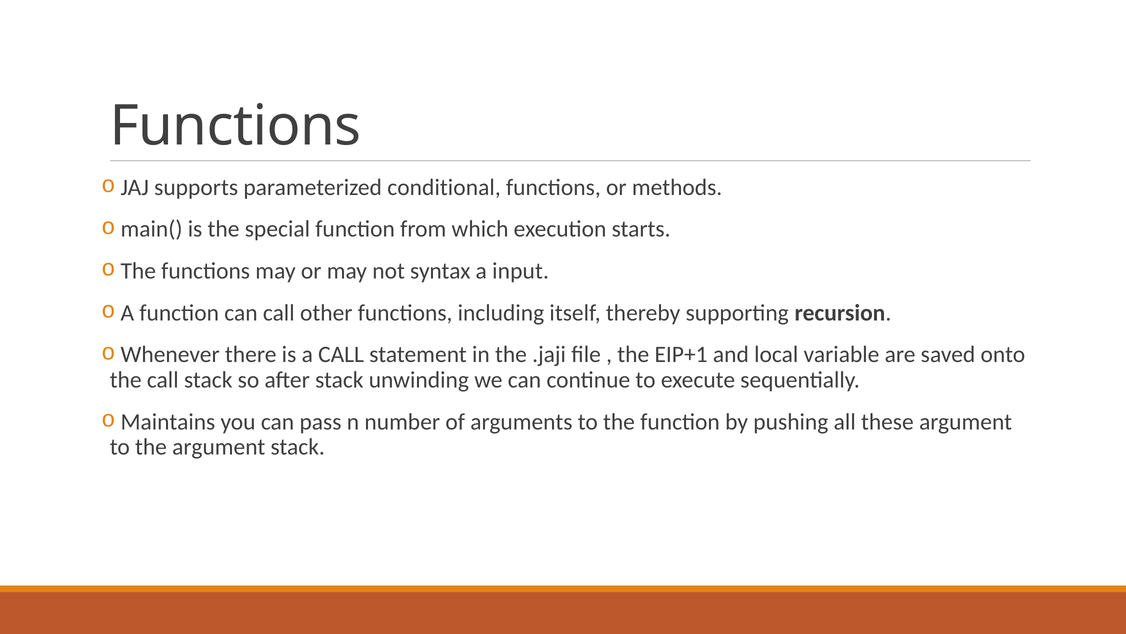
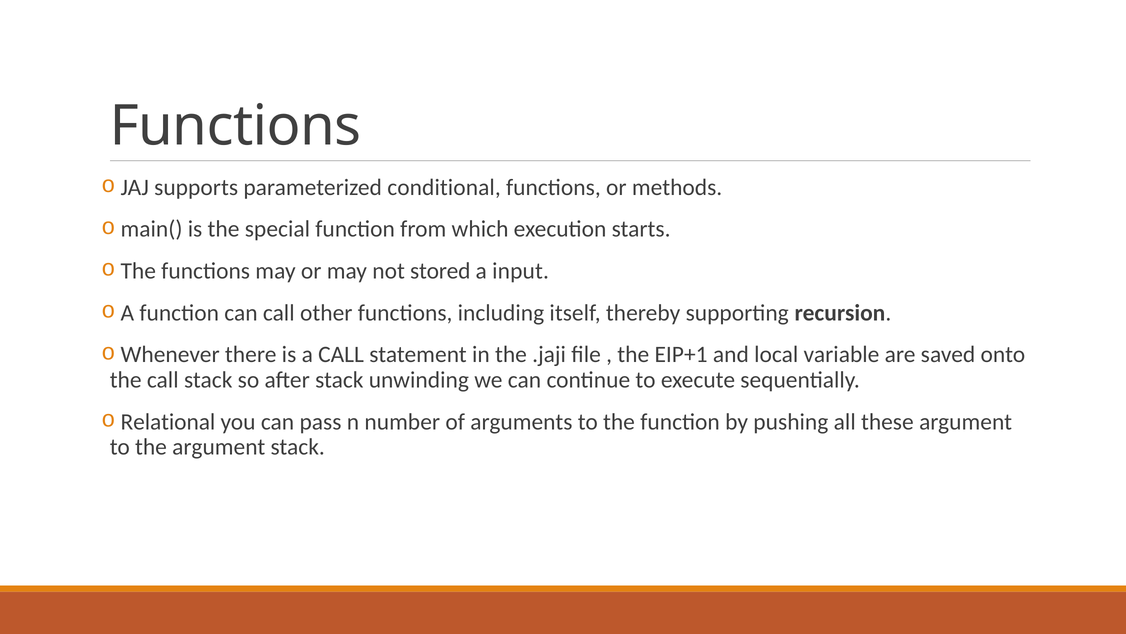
syntax: syntax -> stored
Maintains: Maintains -> Relational
